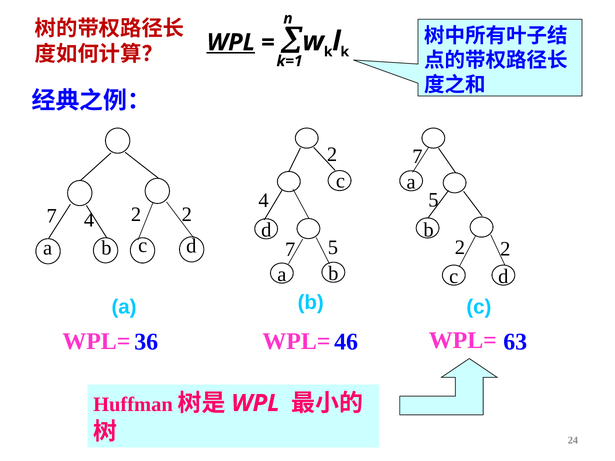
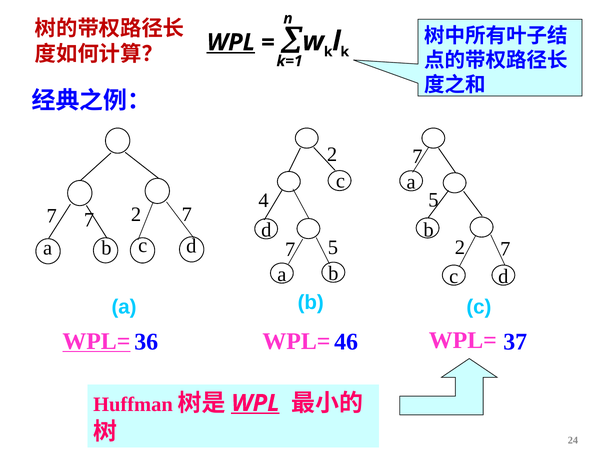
7 4: 4 -> 7
2 at (187, 215): 2 -> 7
2 at (505, 249): 2 -> 7
WPL= at (96, 341) underline: none -> present
63: 63 -> 37
WPL at (255, 403) underline: none -> present
